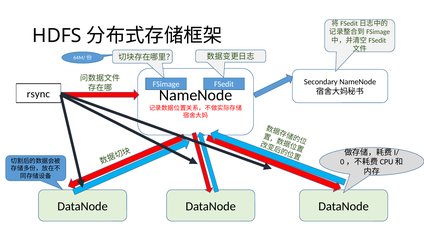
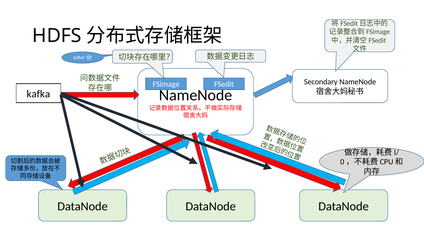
rsync: rsync -> kafka
